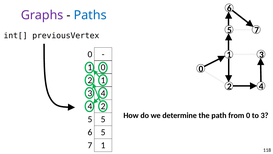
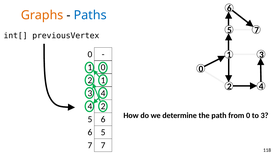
Graphs colour: purple -> orange
5 at (103, 119): 5 -> 6
7 1: 1 -> 7
